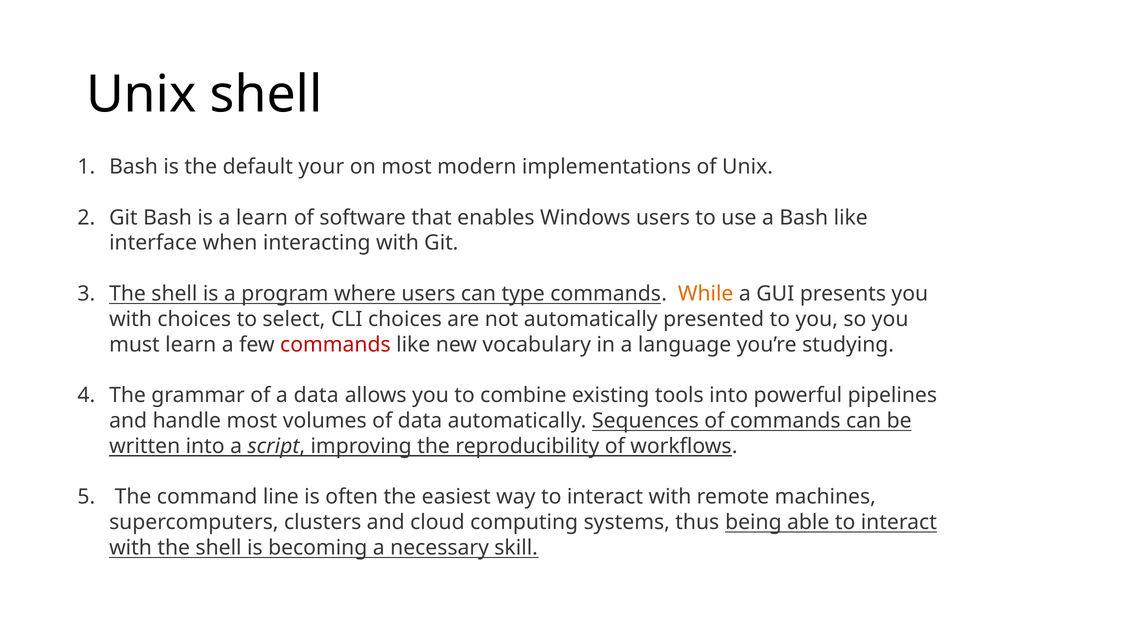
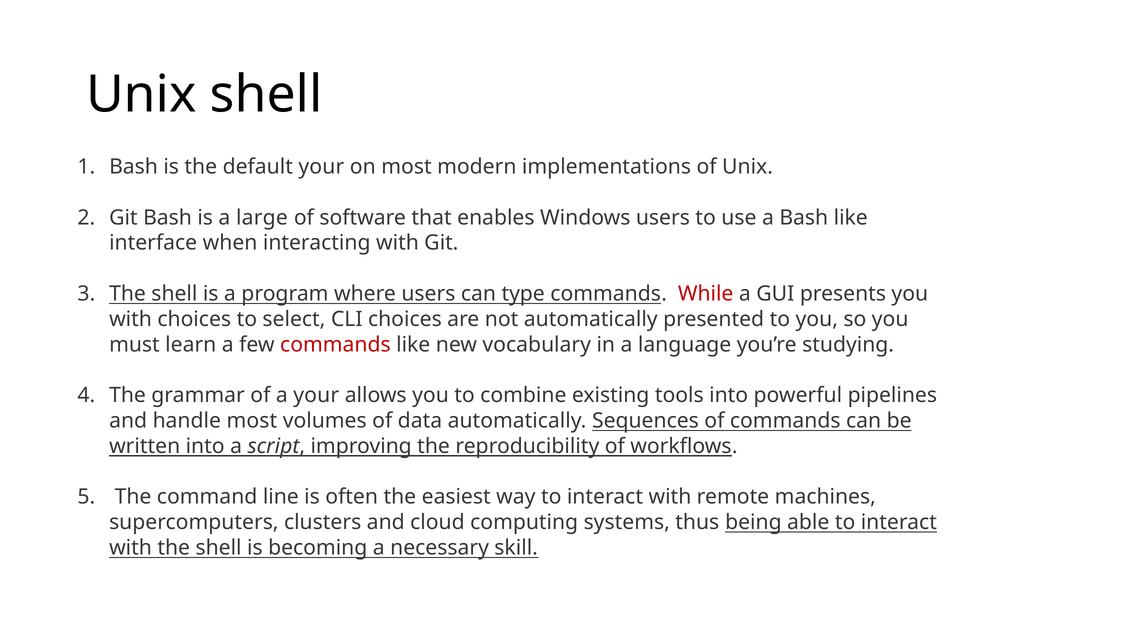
a learn: learn -> large
While colour: orange -> red
a data: data -> your
